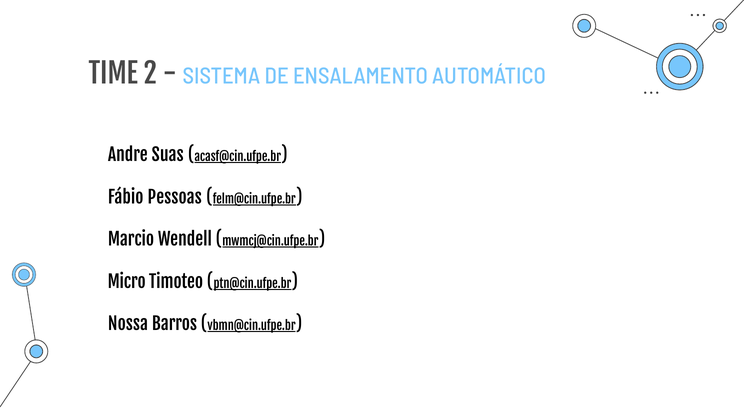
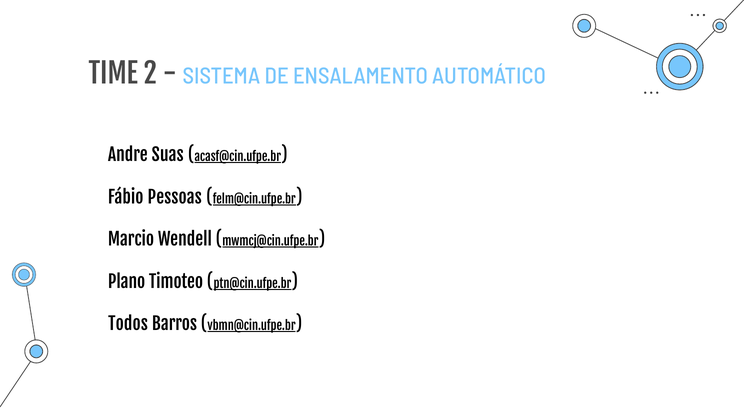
Micro: Micro -> Plano
Nossa: Nossa -> Todos
